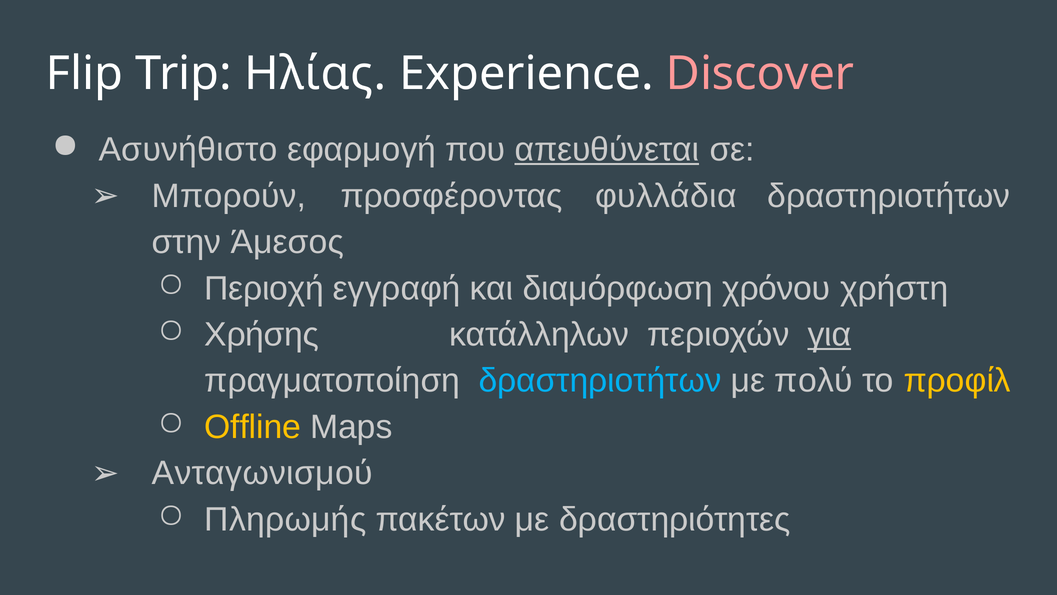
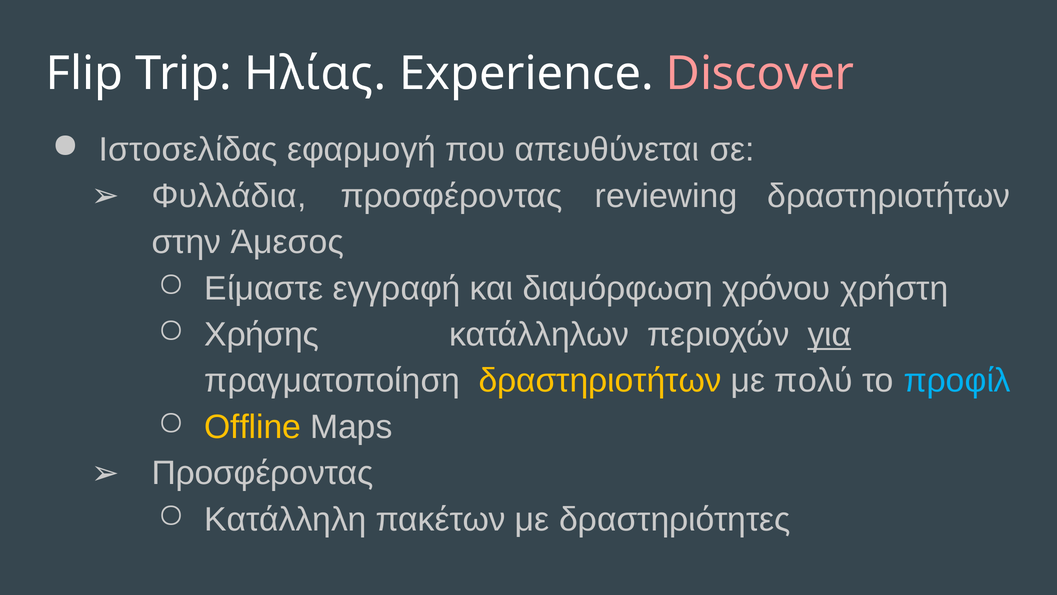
Ασυνήθιστο: Ασυνήθιστο -> Ιστοσελίδας
απευθύνεται underline: present -> none
Μπορούν: Μπορούν -> Φυλλάδια
φυλλάδια: φυλλάδια -> reviewing
Περιοχή: Περιοχή -> Είμαστε
δραστηριοτήτων at (600, 381) colour: light blue -> yellow
προφίλ colour: yellow -> light blue
Ανταγωνισμού at (262, 473): Ανταγωνισμού -> Προσφέροντας
Πληρωμής: Πληρωμής -> Κατάλληλη
